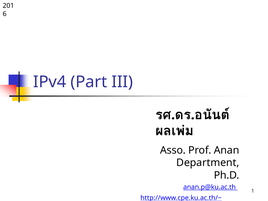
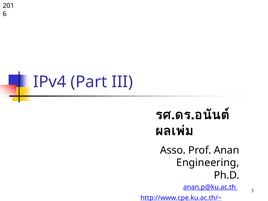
Department at (208, 163): Department -> Engineering
